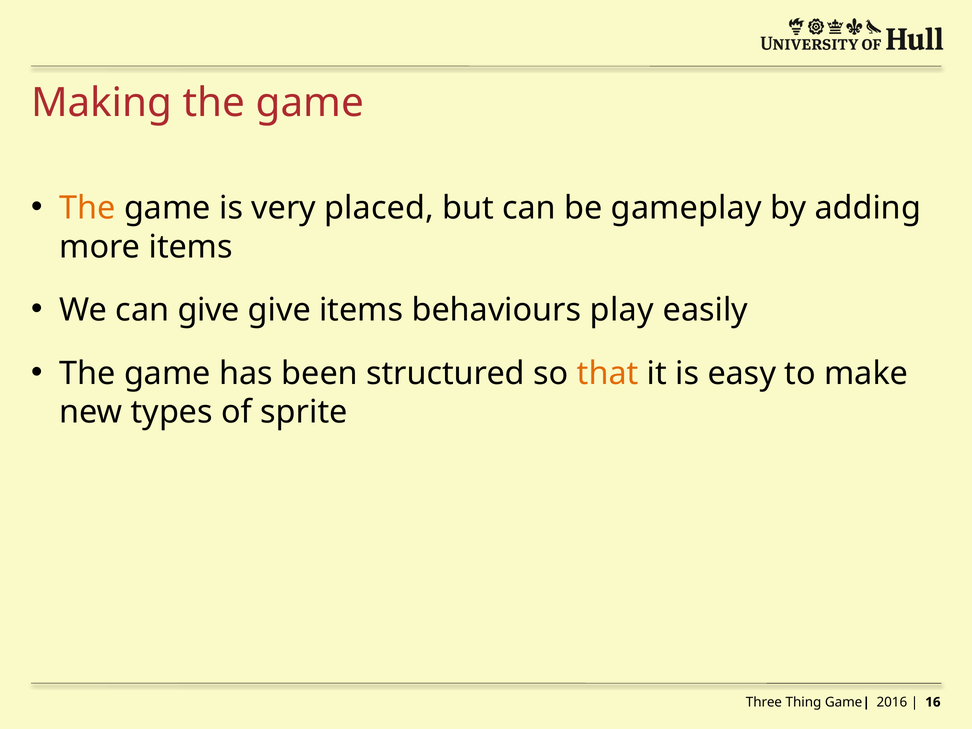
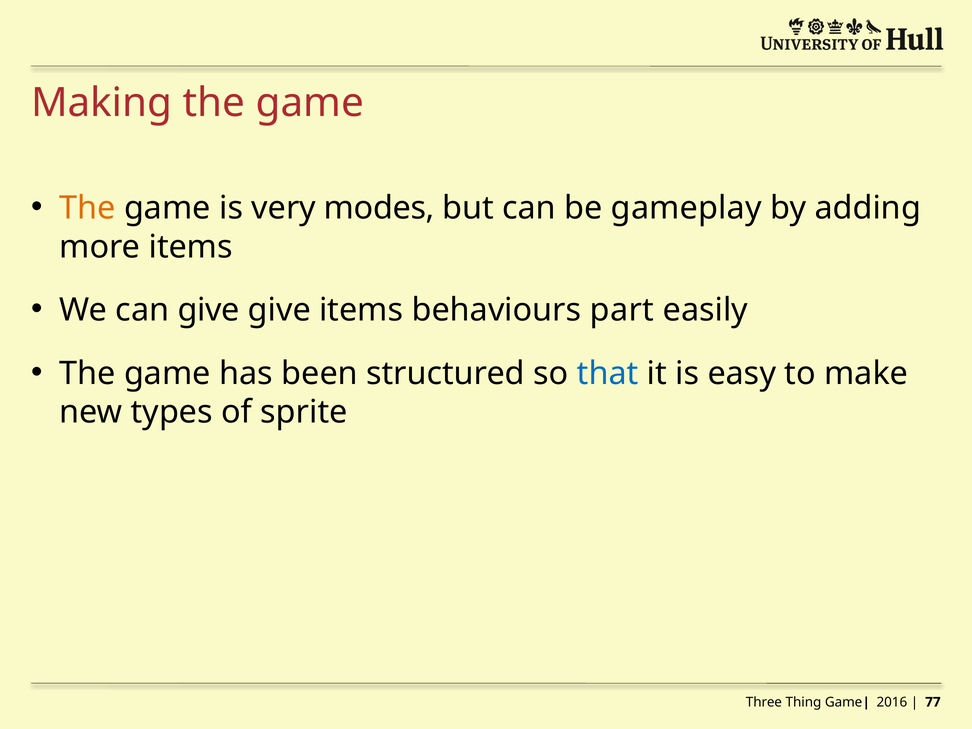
placed: placed -> modes
play: play -> part
that colour: orange -> blue
16: 16 -> 77
